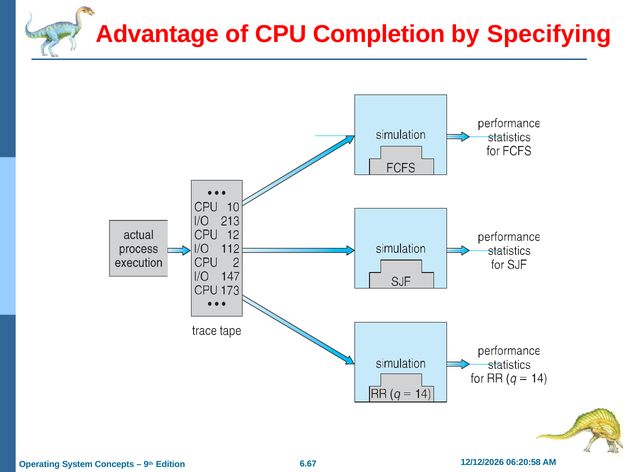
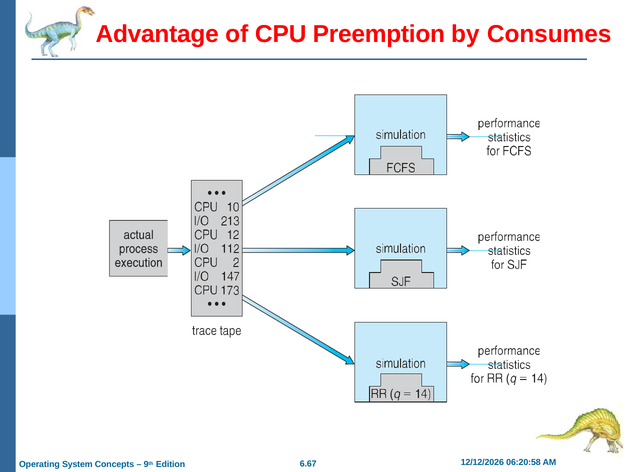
Completion: Completion -> Preemption
Specifying: Specifying -> Consumes
